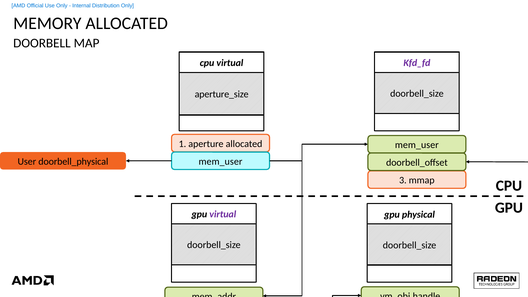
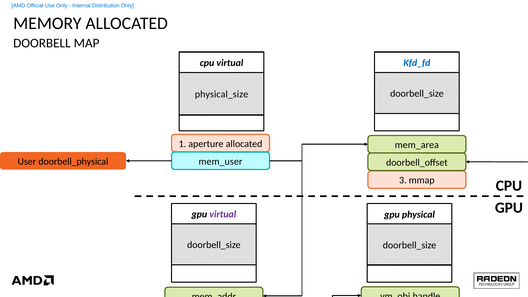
Kfd_fd colour: purple -> blue
aperture_size: aperture_size -> physical_size
mem_user at (417, 145): mem_user -> mem_area
